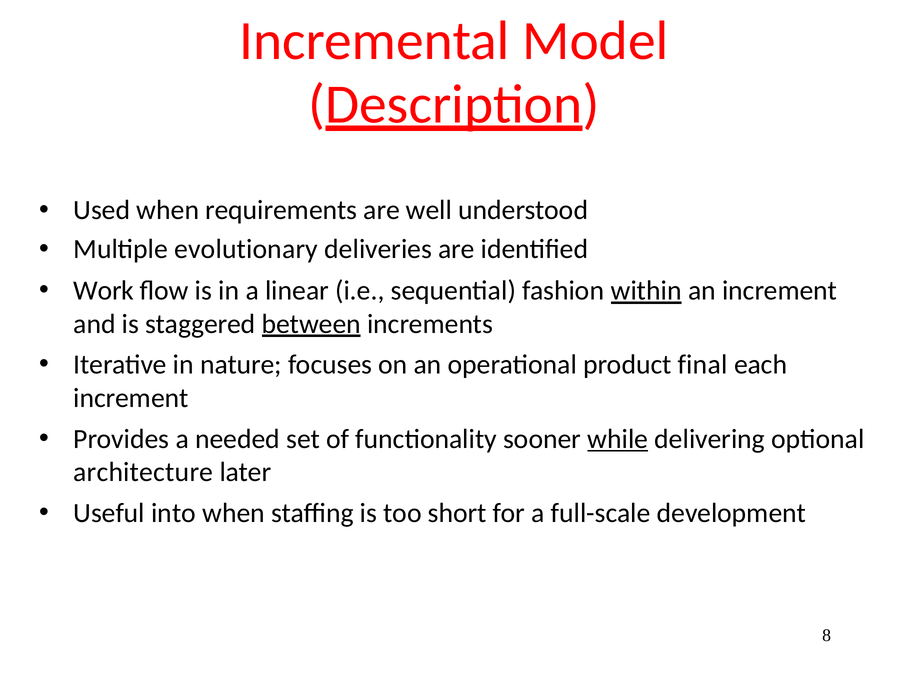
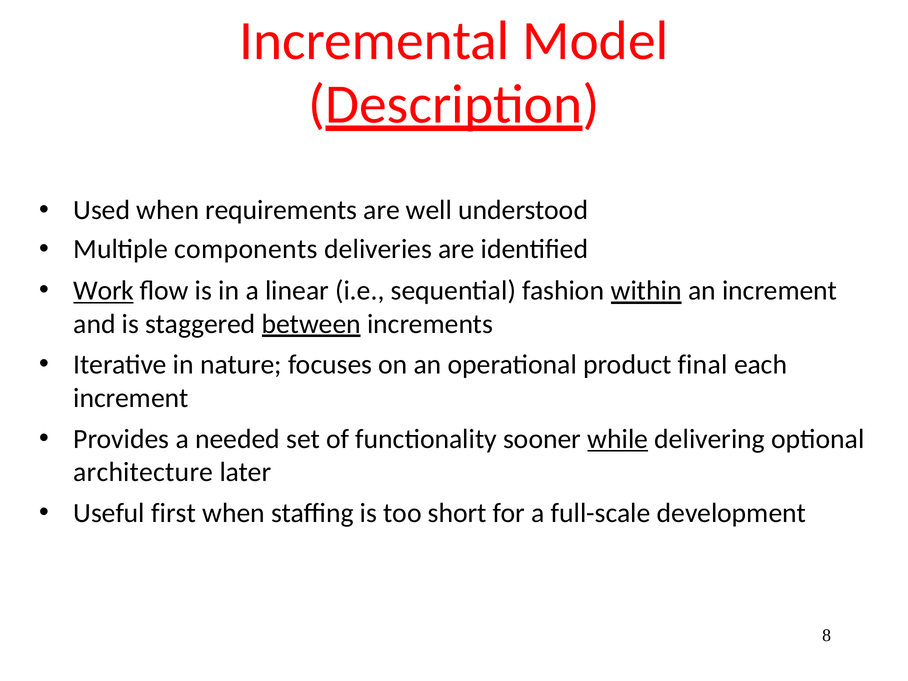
evolutionary: evolutionary -> components
Work underline: none -> present
into: into -> first
